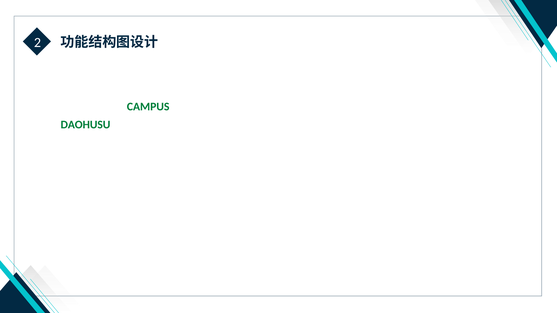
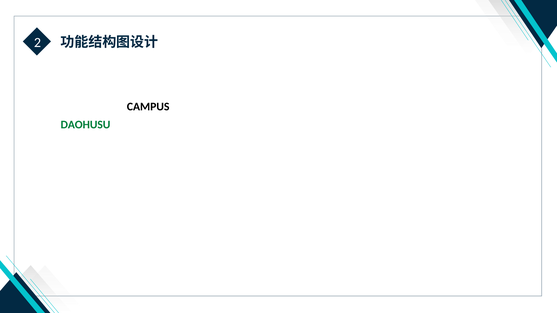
CAMPUS colour: green -> black
